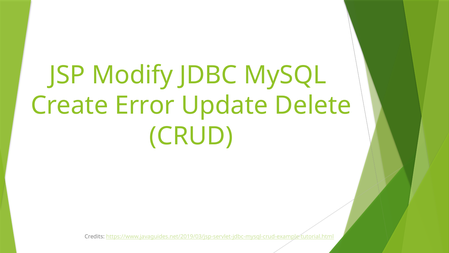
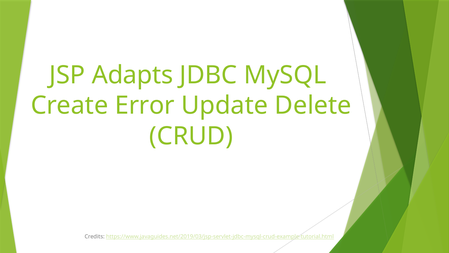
Modify: Modify -> Adapts
